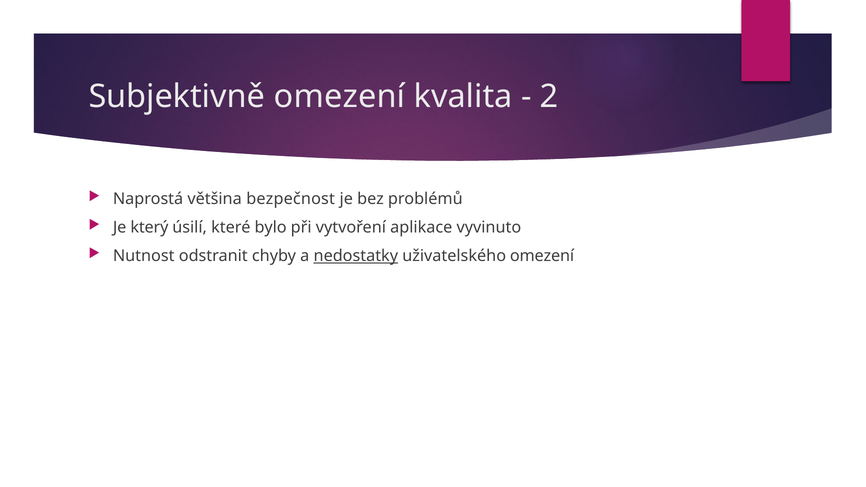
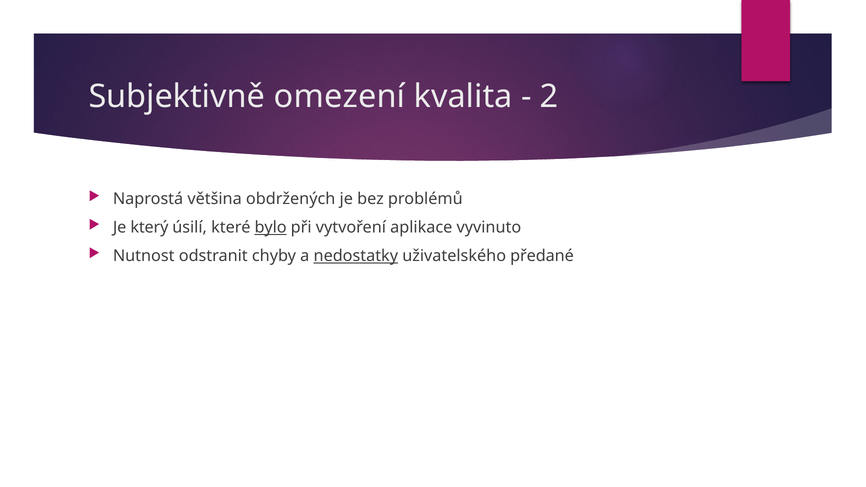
bezpečnost: bezpečnost -> obdržených
bylo underline: none -> present
uživatelského omezení: omezení -> předané
